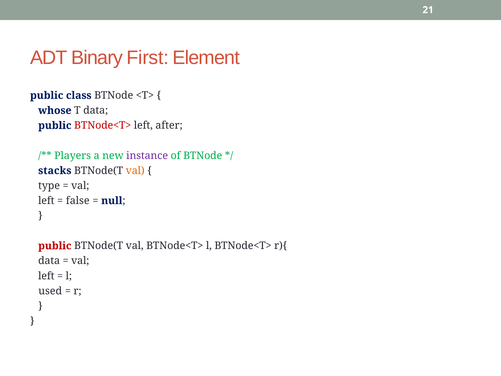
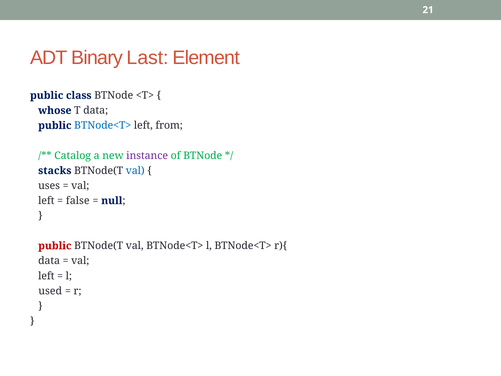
First: First -> Last
BTNode<T> at (103, 125) colour: red -> blue
after: after -> from
Players: Players -> Catalog
val at (135, 171) colour: orange -> blue
type: type -> uses
